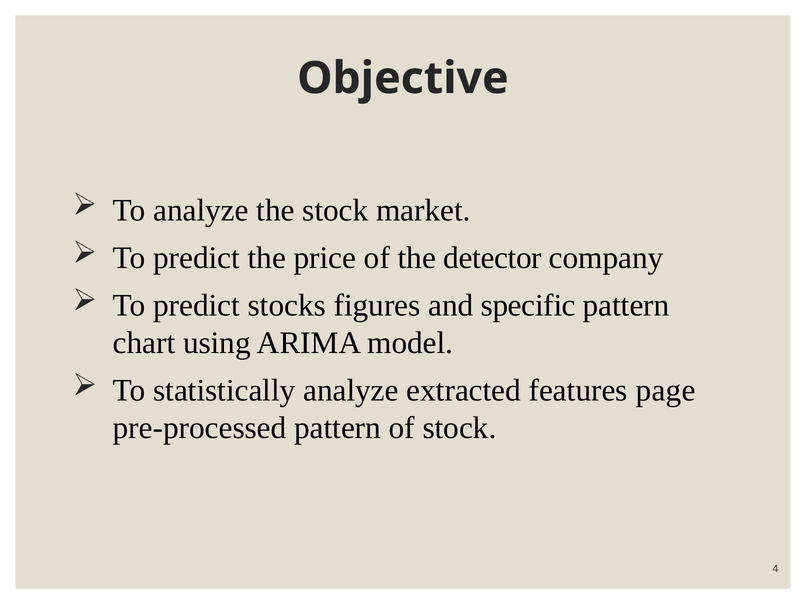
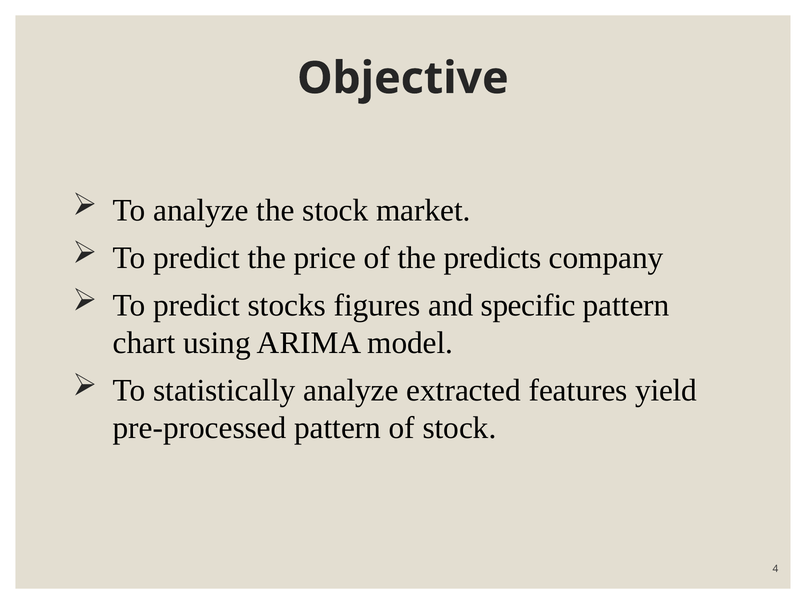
detector: detector -> predicts
page: page -> yield
